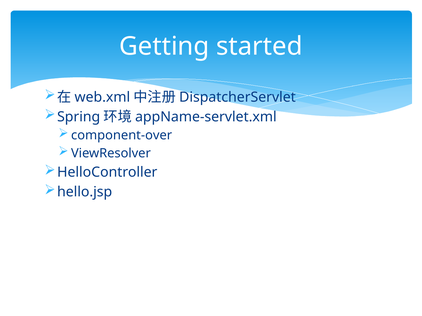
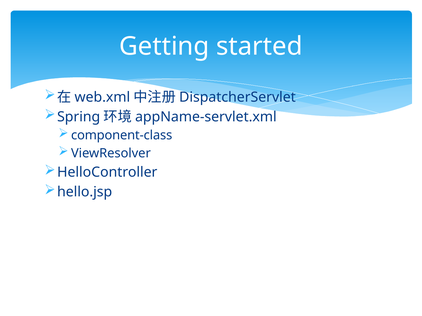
component-over: component-over -> component-class
